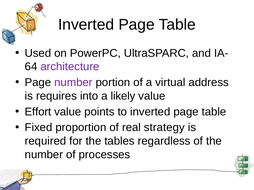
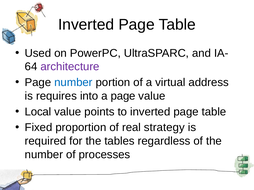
number at (73, 83) colour: purple -> blue
a likely: likely -> page
Effort: Effort -> Local
